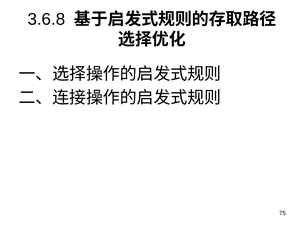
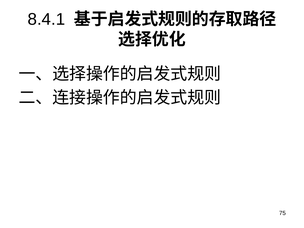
3.6.8: 3.6.8 -> 8.4.1
